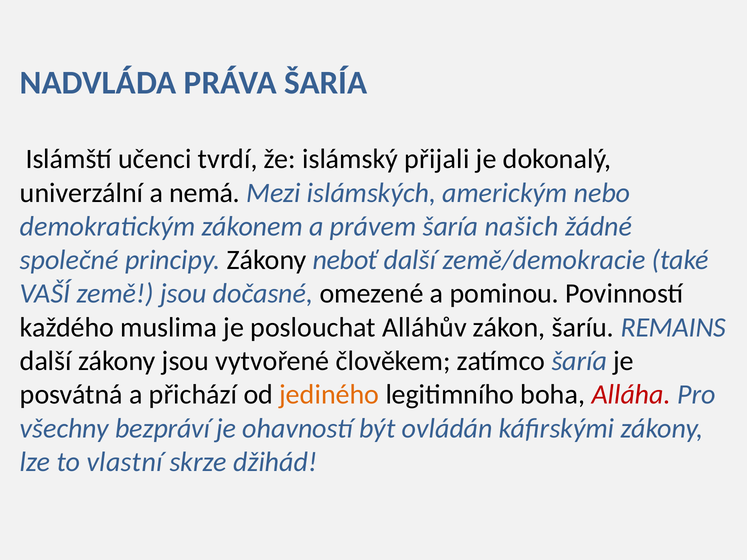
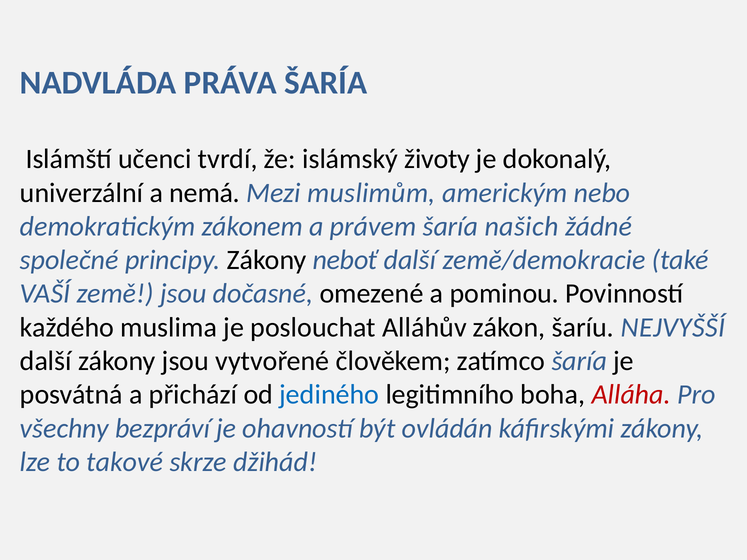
přijali: přijali -> životy
islámských: islámských -> muslimům
REMAINS: REMAINS -> NEJVYŠŠÍ
jediného colour: orange -> blue
vlastní: vlastní -> takové
